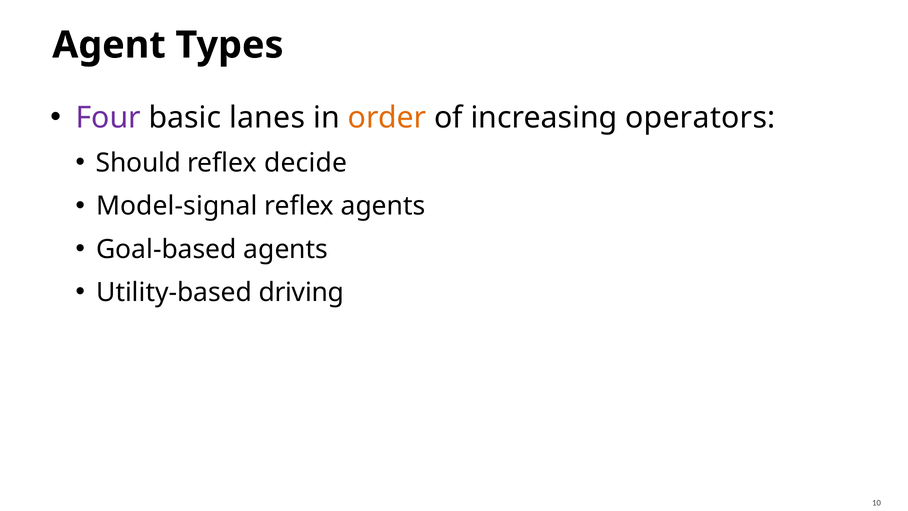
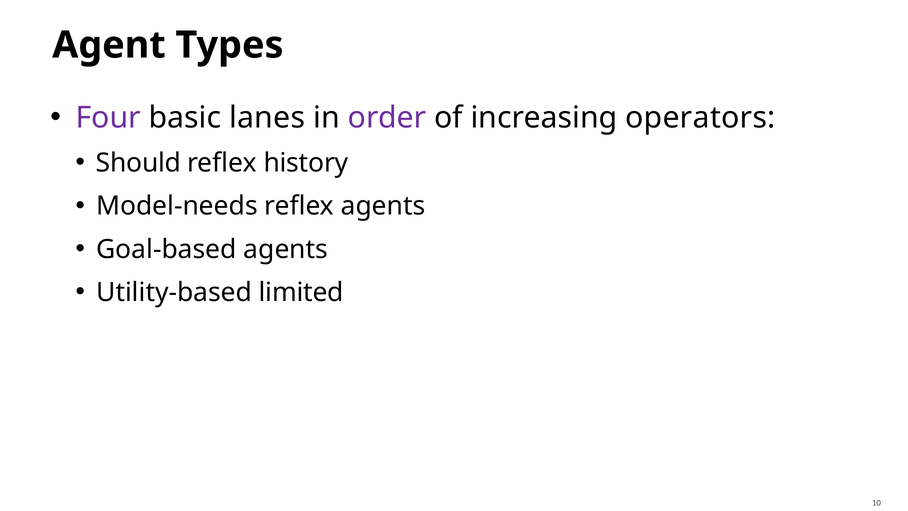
order colour: orange -> purple
decide: decide -> history
Model-signal: Model-signal -> Model-needs
driving: driving -> limited
